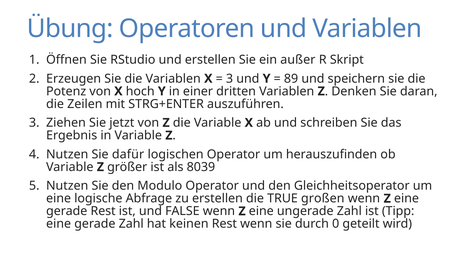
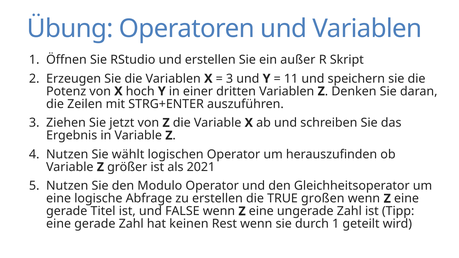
89: 89 -> 11
dafür: dafür -> wählt
8039: 8039 -> 2021
gerade Rest: Rest -> Titel
durch 0: 0 -> 1
